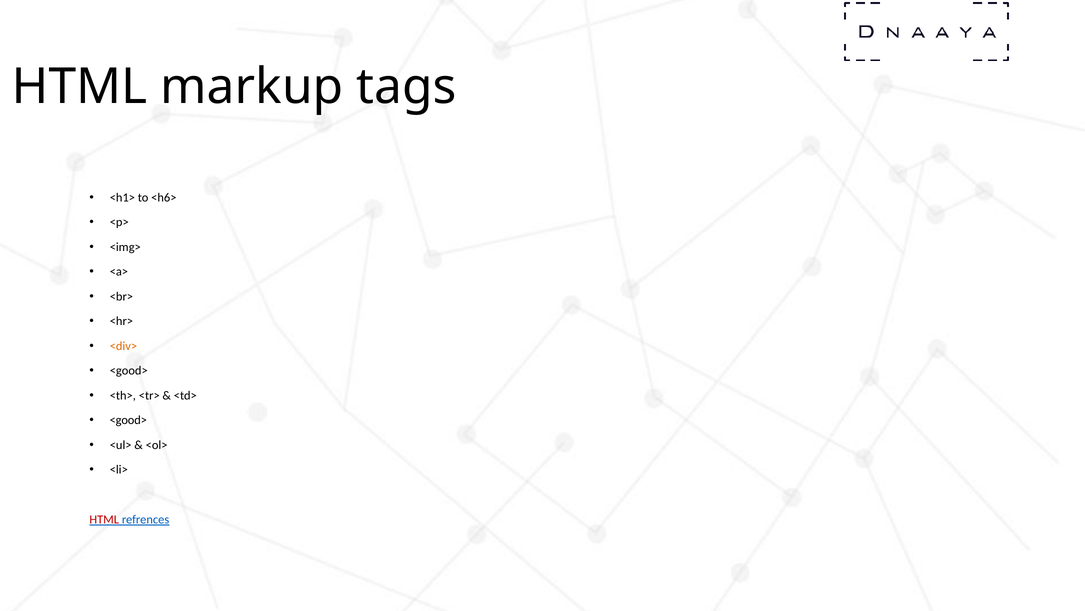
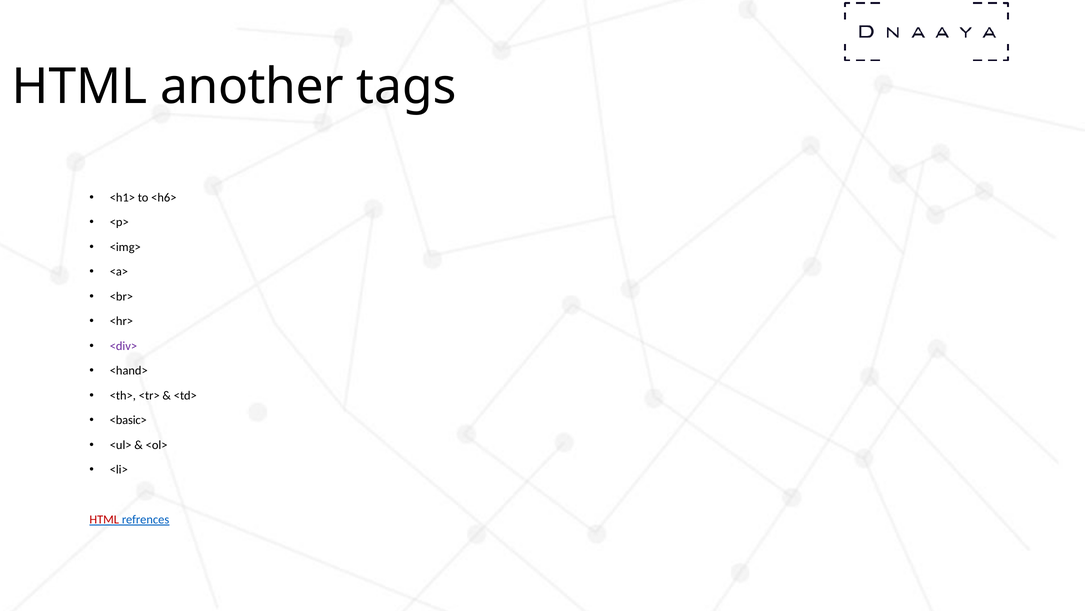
markup: markup -> another
<div> colour: orange -> purple
<good> at (129, 370): <good> -> <hand>
<good> at (128, 420): <good> -> <basic>
